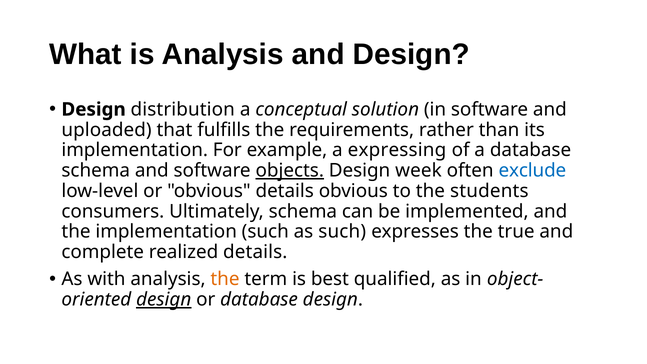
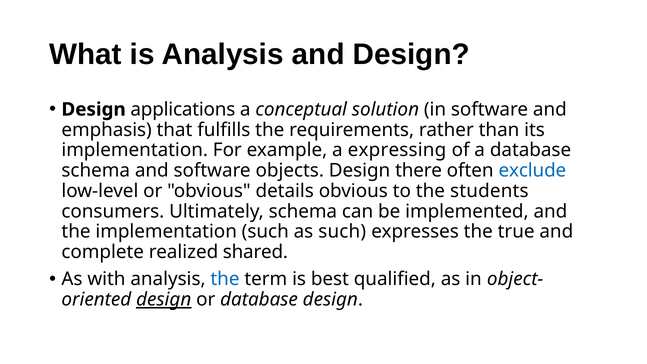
distribution: distribution -> applications
uploaded: uploaded -> emphasis
objects underline: present -> none
week: week -> there
realized details: details -> shared
the at (225, 279) colour: orange -> blue
